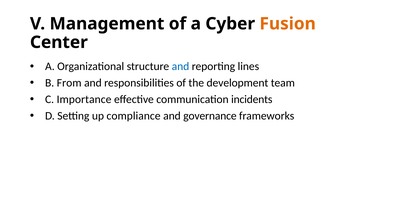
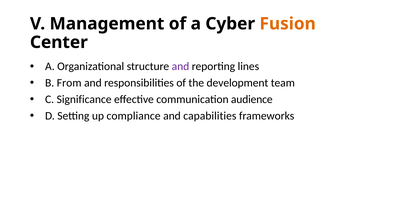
and at (180, 66) colour: blue -> purple
Importance: Importance -> Significance
incidents: incidents -> audience
governance: governance -> capabilities
